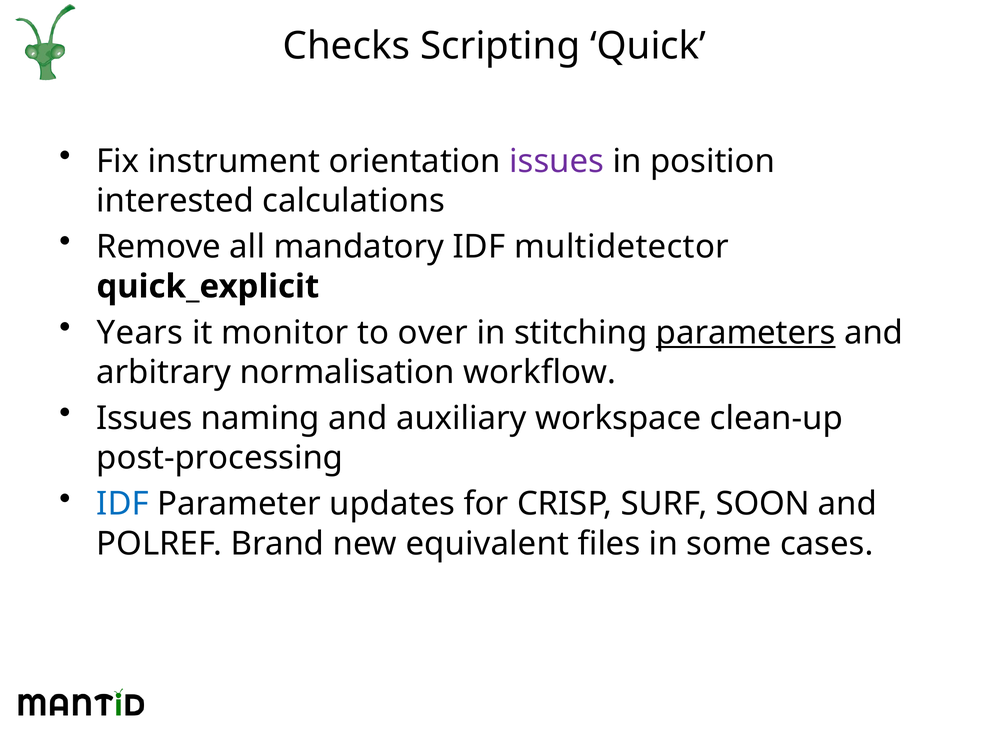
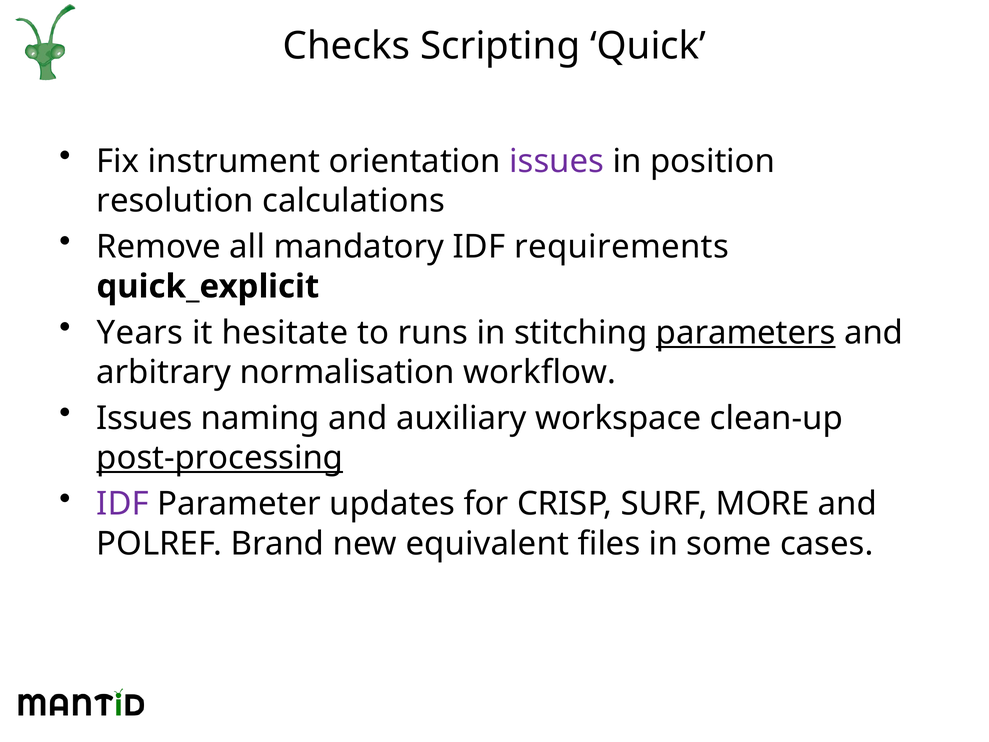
interested: interested -> resolution
multidetector: multidetector -> requirements
monitor: monitor -> hesitate
over: over -> runs
post-processing underline: none -> present
IDF at (123, 504) colour: blue -> purple
SOON: SOON -> MORE
